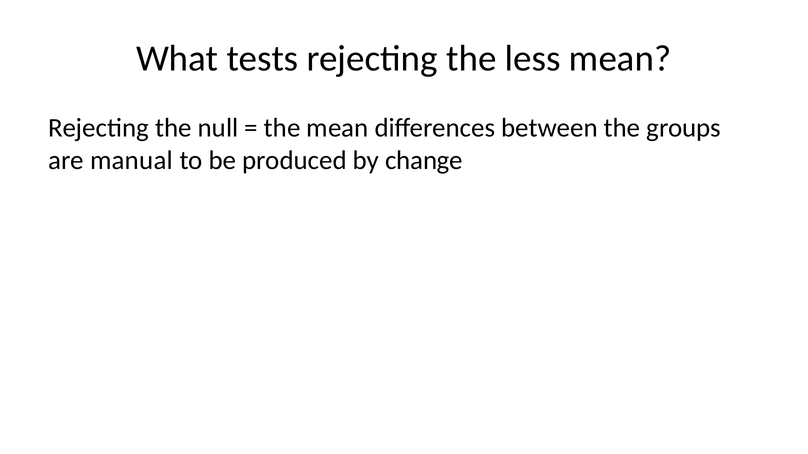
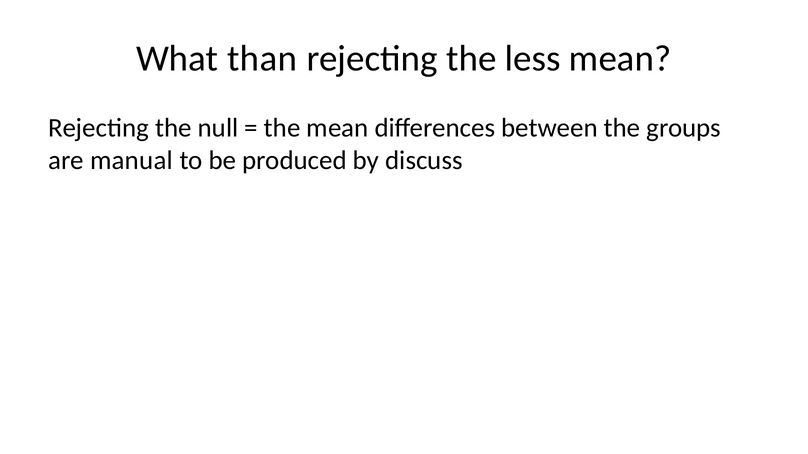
tests: tests -> than
change: change -> discuss
